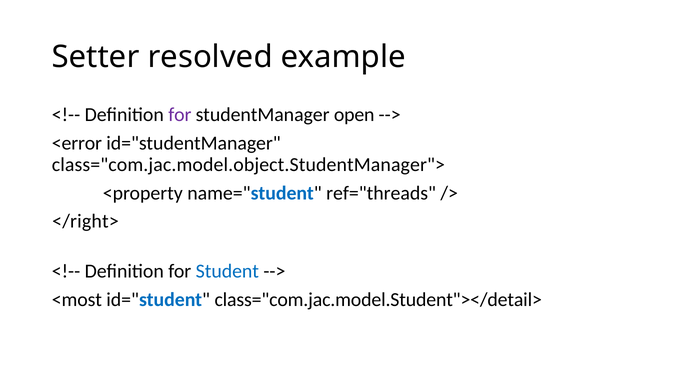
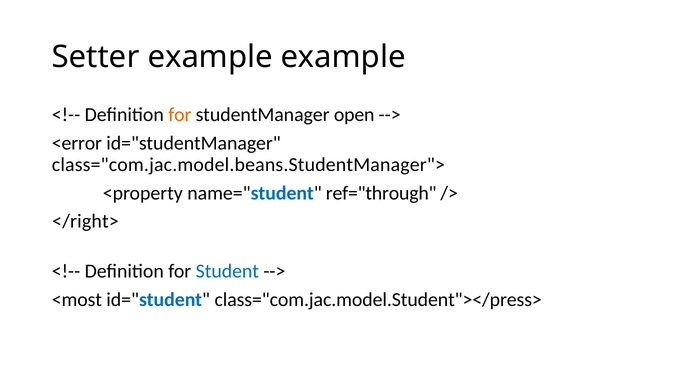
Setter resolved: resolved -> example
for at (180, 115) colour: purple -> orange
class="com.jac.model.object.StudentManager">: class="com.jac.model.object.StudentManager"> -> class="com.jac.model.beans.StudentManager">
ref="threads: ref="threads -> ref="through
class="com.jac.model.Student"></detail>: class="com.jac.model.Student"></detail> -> class="com.jac.model.Student"></press>
